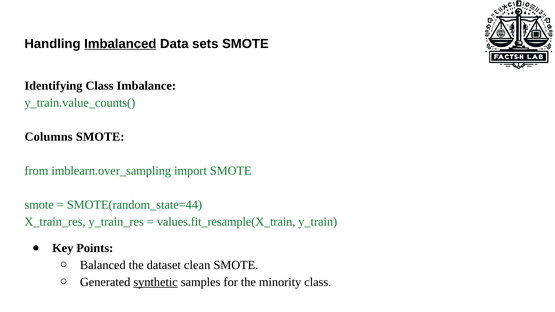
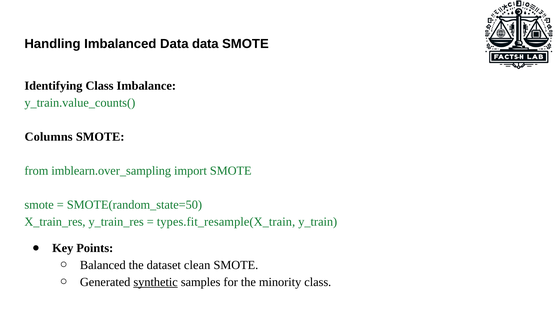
Imbalanced underline: present -> none
Data sets: sets -> data
SMOTE(random_state=44: SMOTE(random_state=44 -> SMOTE(random_state=50
values.fit_resample(X_train: values.fit_resample(X_train -> types.fit_resample(X_train
